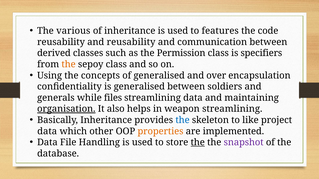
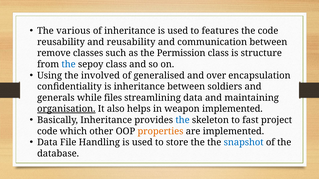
derived: derived -> remove
specifiers: specifiers -> structure
the at (69, 64) colour: orange -> blue
concepts: concepts -> involved
is generalised: generalised -> inheritance
weapon streamlining: streamlining -> implemented
like: like -> fast
data at (47, 132): data -> code
the at (198, 143) underline: present -> none
snapshot colour: purple -> blue
